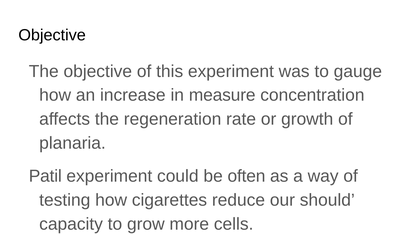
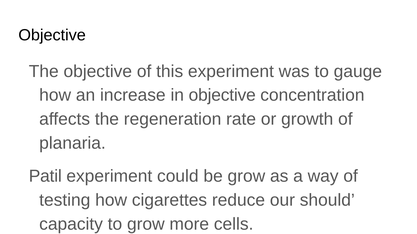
in measure: measure -> objective
be often: often -> grow
